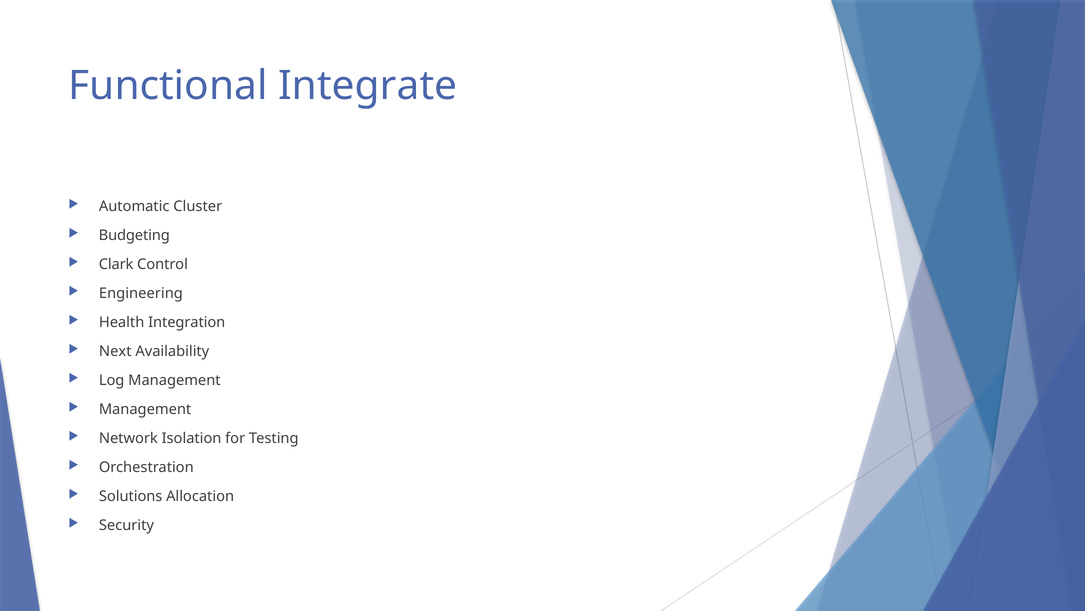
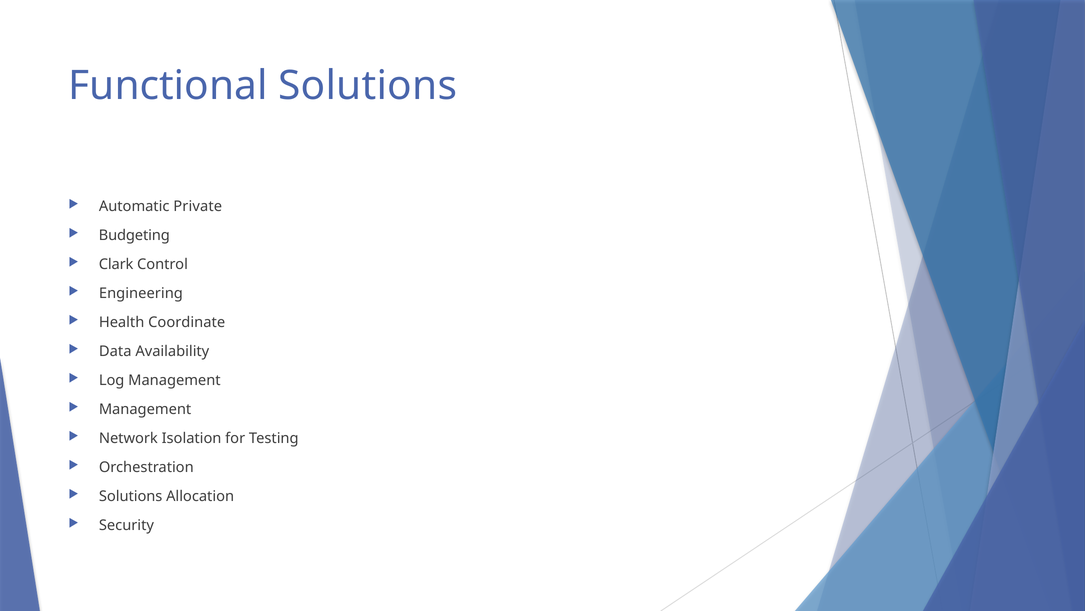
Functional Integrate: Integrate -> Solutions
Cluster: Cluster -> Private
Integration: Integration -> Coordinate
Next: Next -> Data
